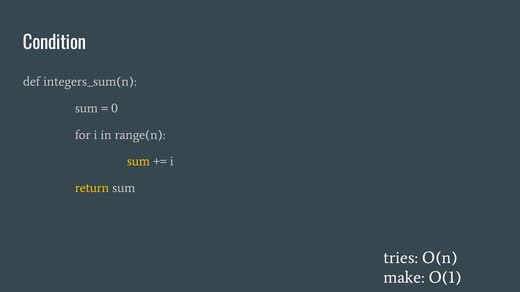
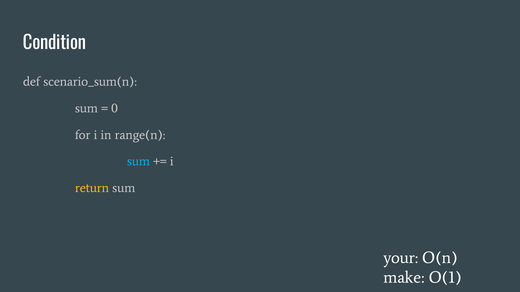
integers_sum(n: integers_sum(n -> scenario_sum(n
sum at (138, 162) colour: yellow -> light blue
tries: tries -> your
